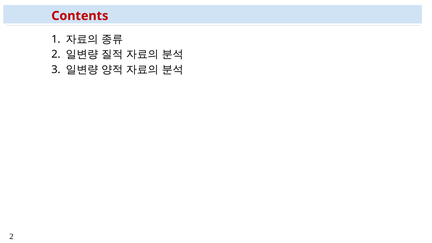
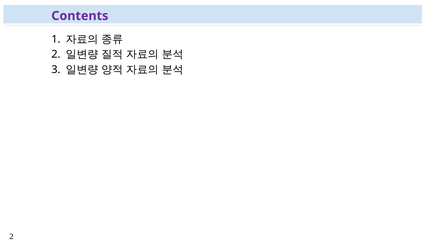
Contents colour: red -> purple
